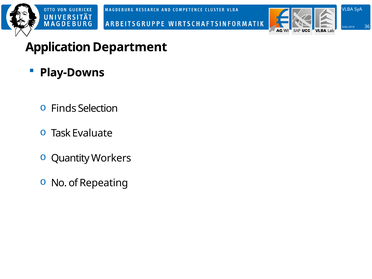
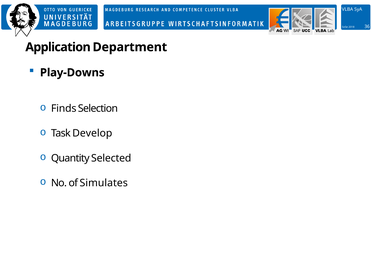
Evaluate: Evaluate -> Develop
Workers: Workers -> Selected
Repeating: Repeating -> Simulates
